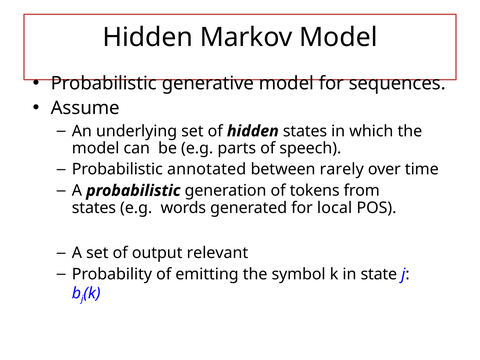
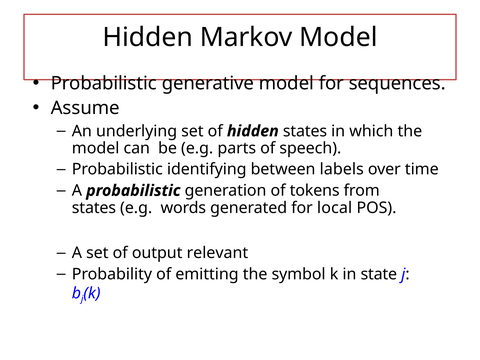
annotated: annotated -> identifying
rarely: rarely -> labels
